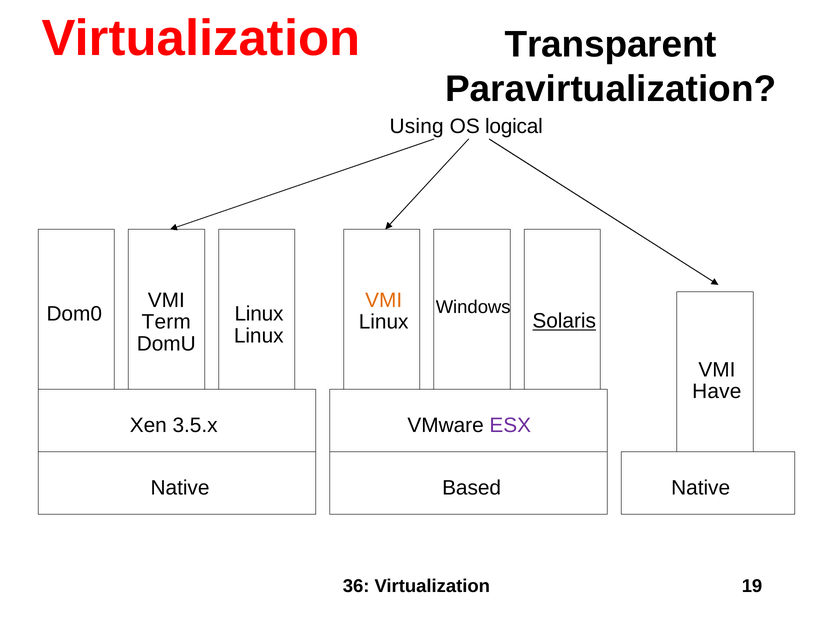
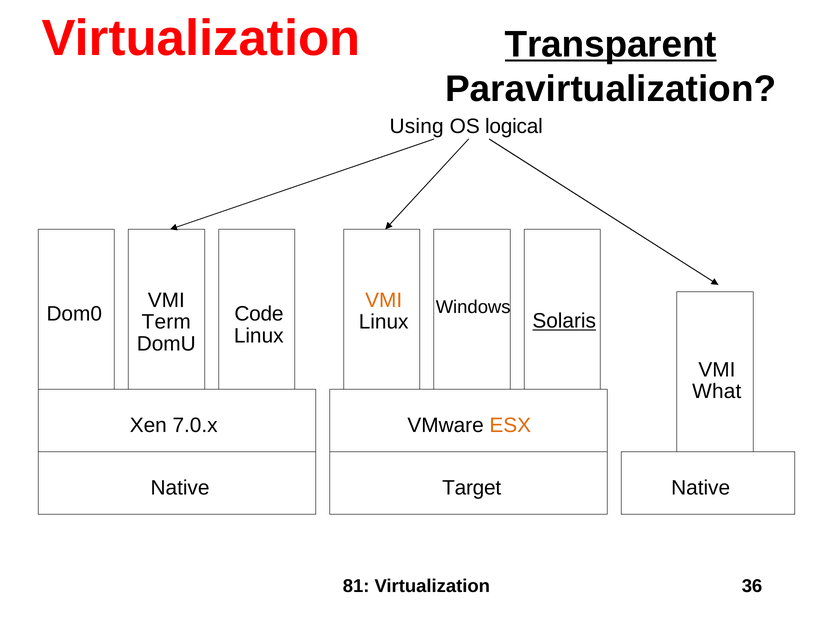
Transparent underline: none -> present
Linux at (259, 314): Linux -> Code
Have: Have -> What
3.5.x: 3.5.x -> 7.0.x
ESX colour: purple -> orange
Based: Based -> Target
36: 36 -> 81
19: 19 -> 36
